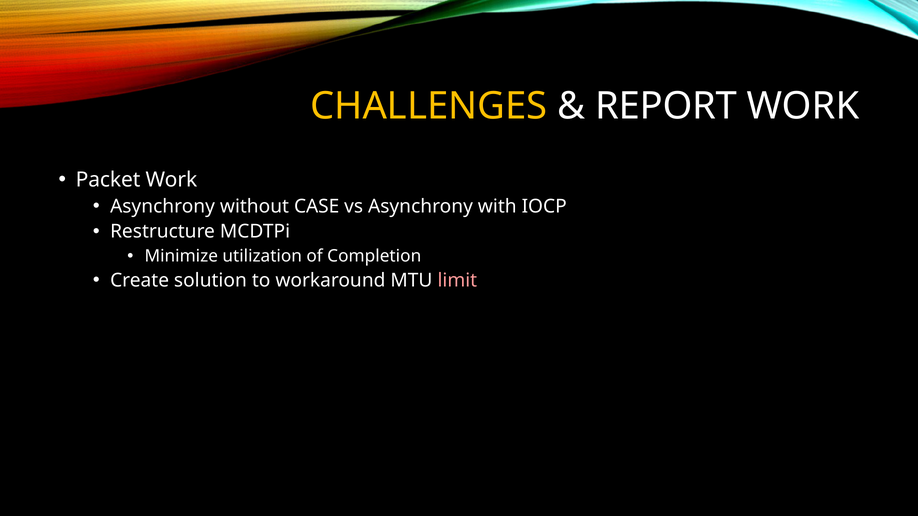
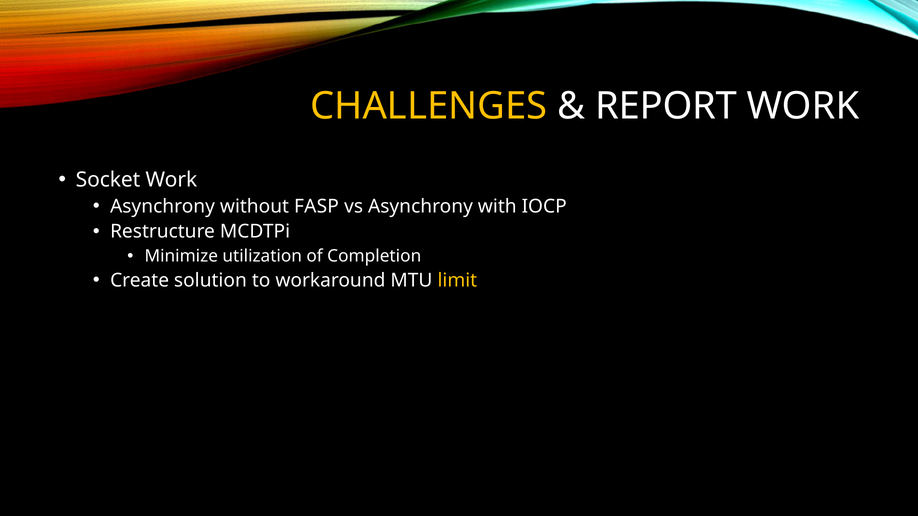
Packet: Packet -> Socket
CASE: CASE -> FASP
limit colour: pink -> yellow
